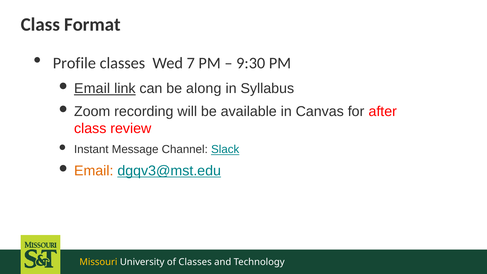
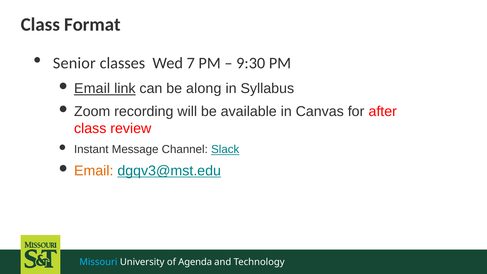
Profile: Profile -> Senior
Missouri colour: yellow -> light blue
of Classes: Classes -> Agenda
